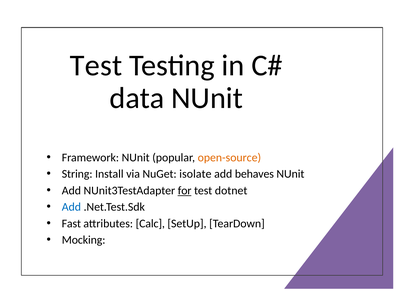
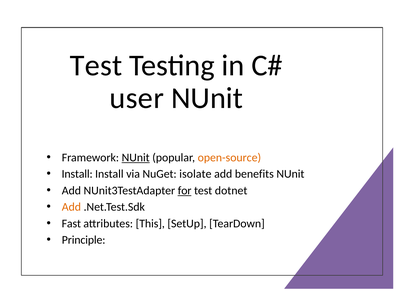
data: data -> user
NUnit at (136, 158) underline: none -> present
String at (77, 174): String -> Install
behaves: behaves -> benefits
Add at (71, 207) colour: blue -> orange
Calc: Calc -> This
Mocking: Mocking -> Principle
